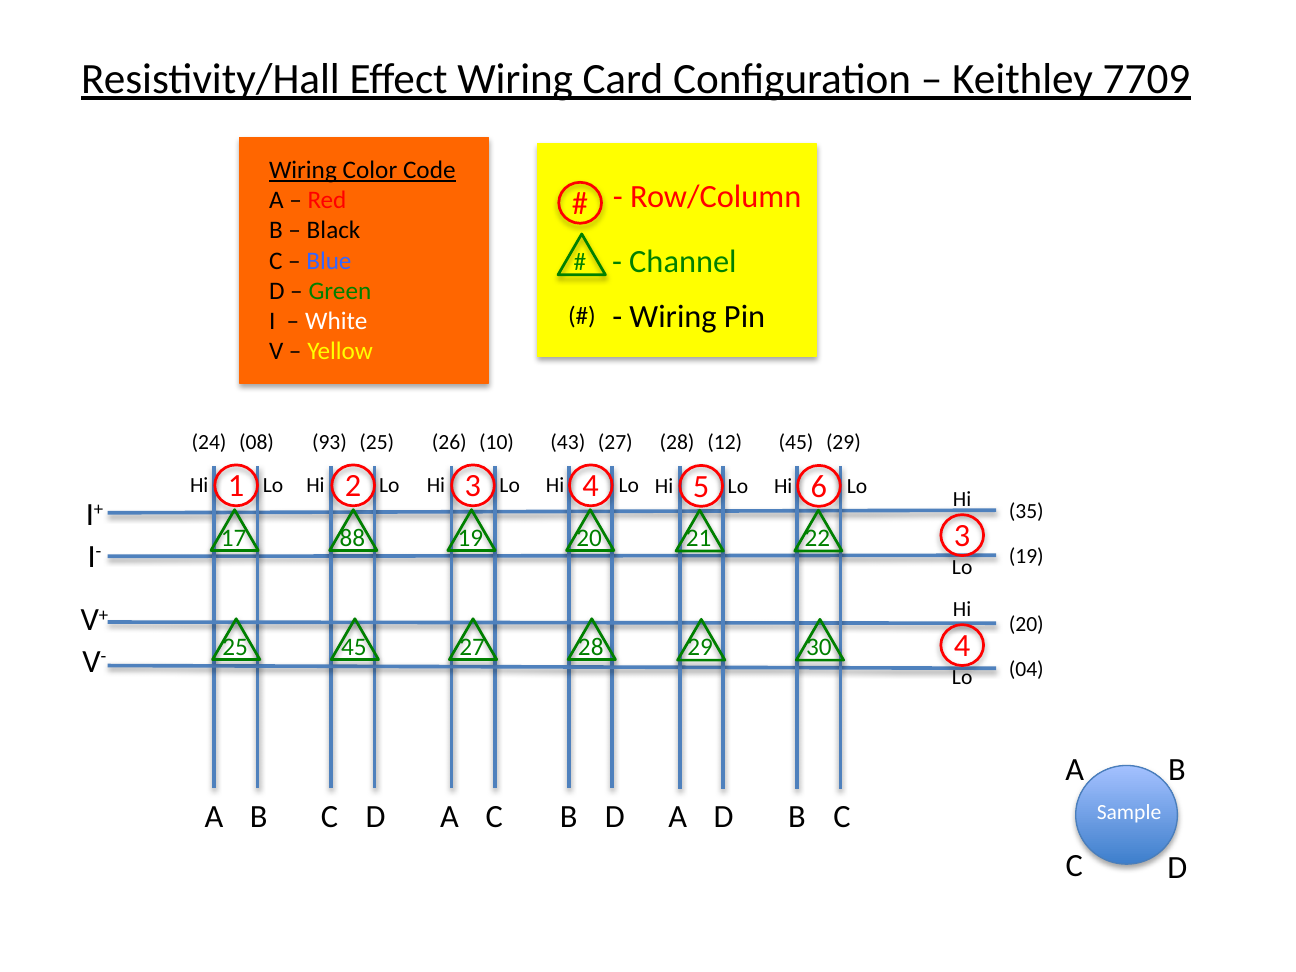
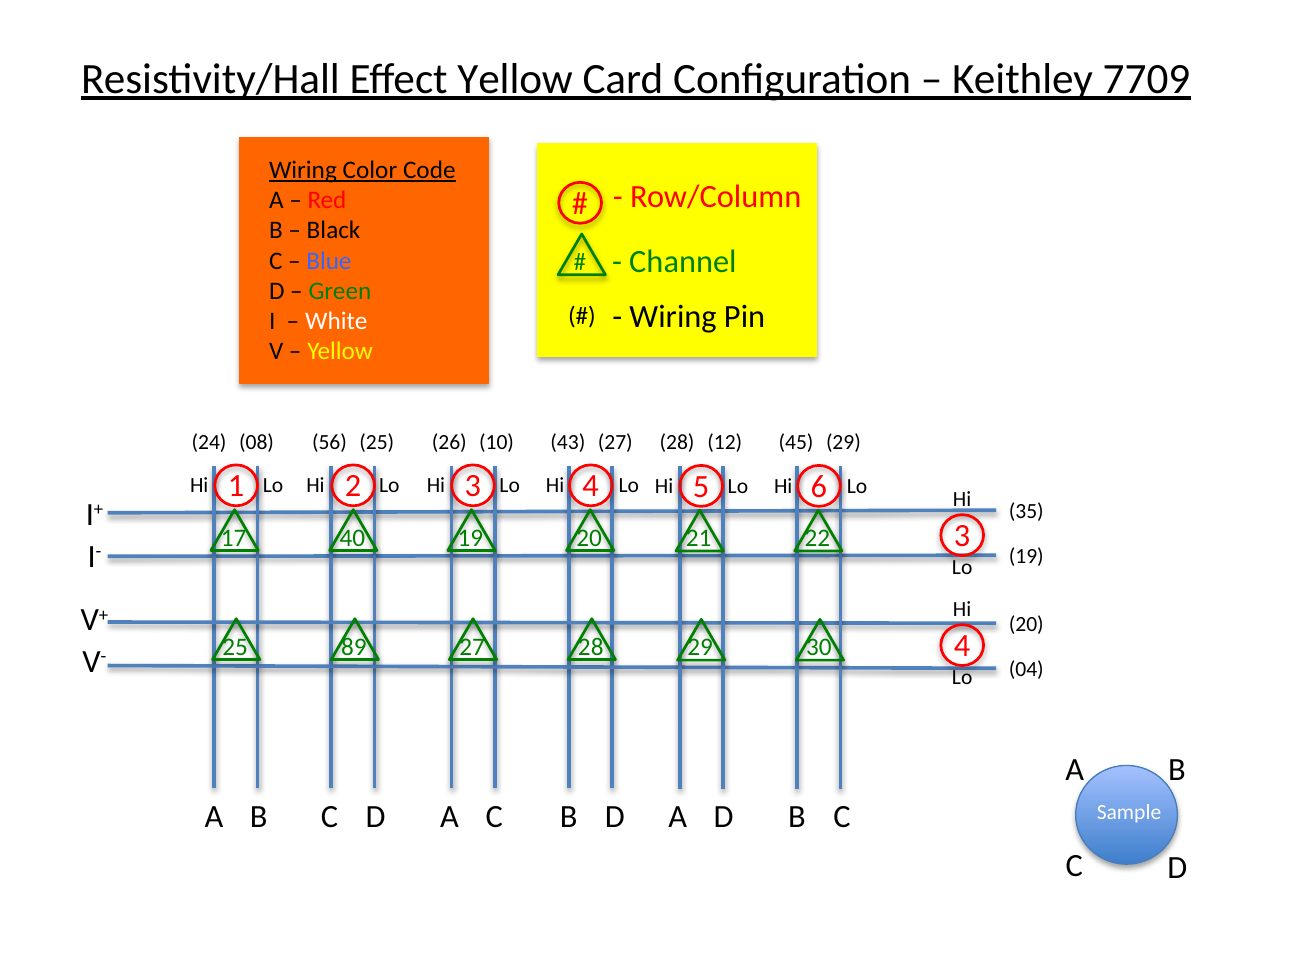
Effect Wiring: Wiring -> Yellow
93: 93 -> 56
88: 88 -> 40
25 45: 45 -> 89
